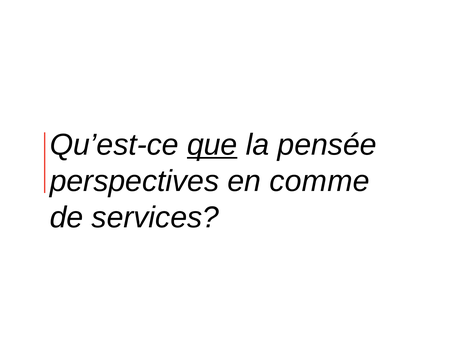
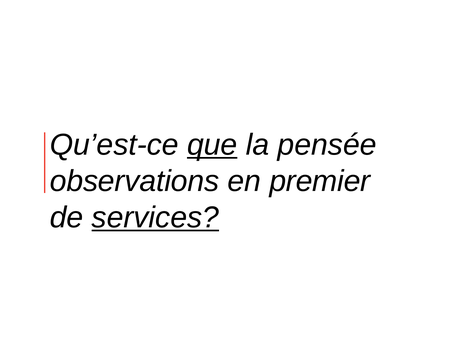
perspectives: perspectives -> observations
comme: comme -> premier
services underline: none -> present
